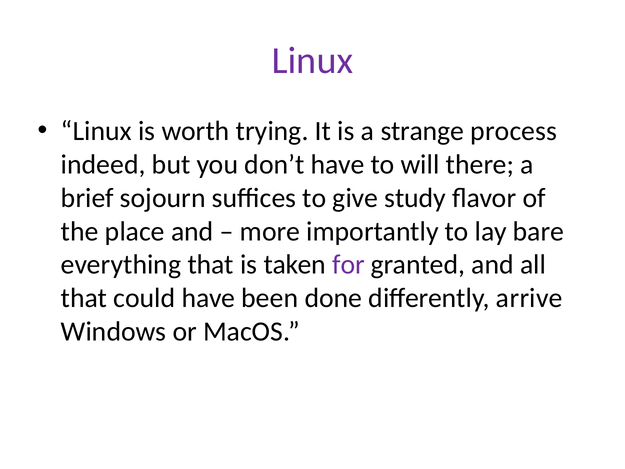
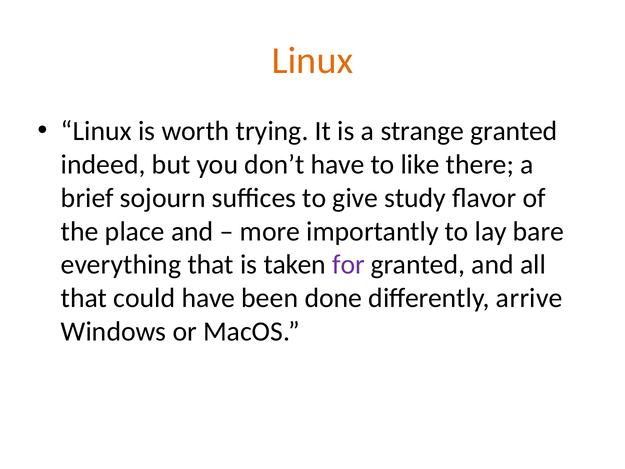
Linux at (312, 61) colour: purple -> orange
strange process: process -> granted
will: will -> like
